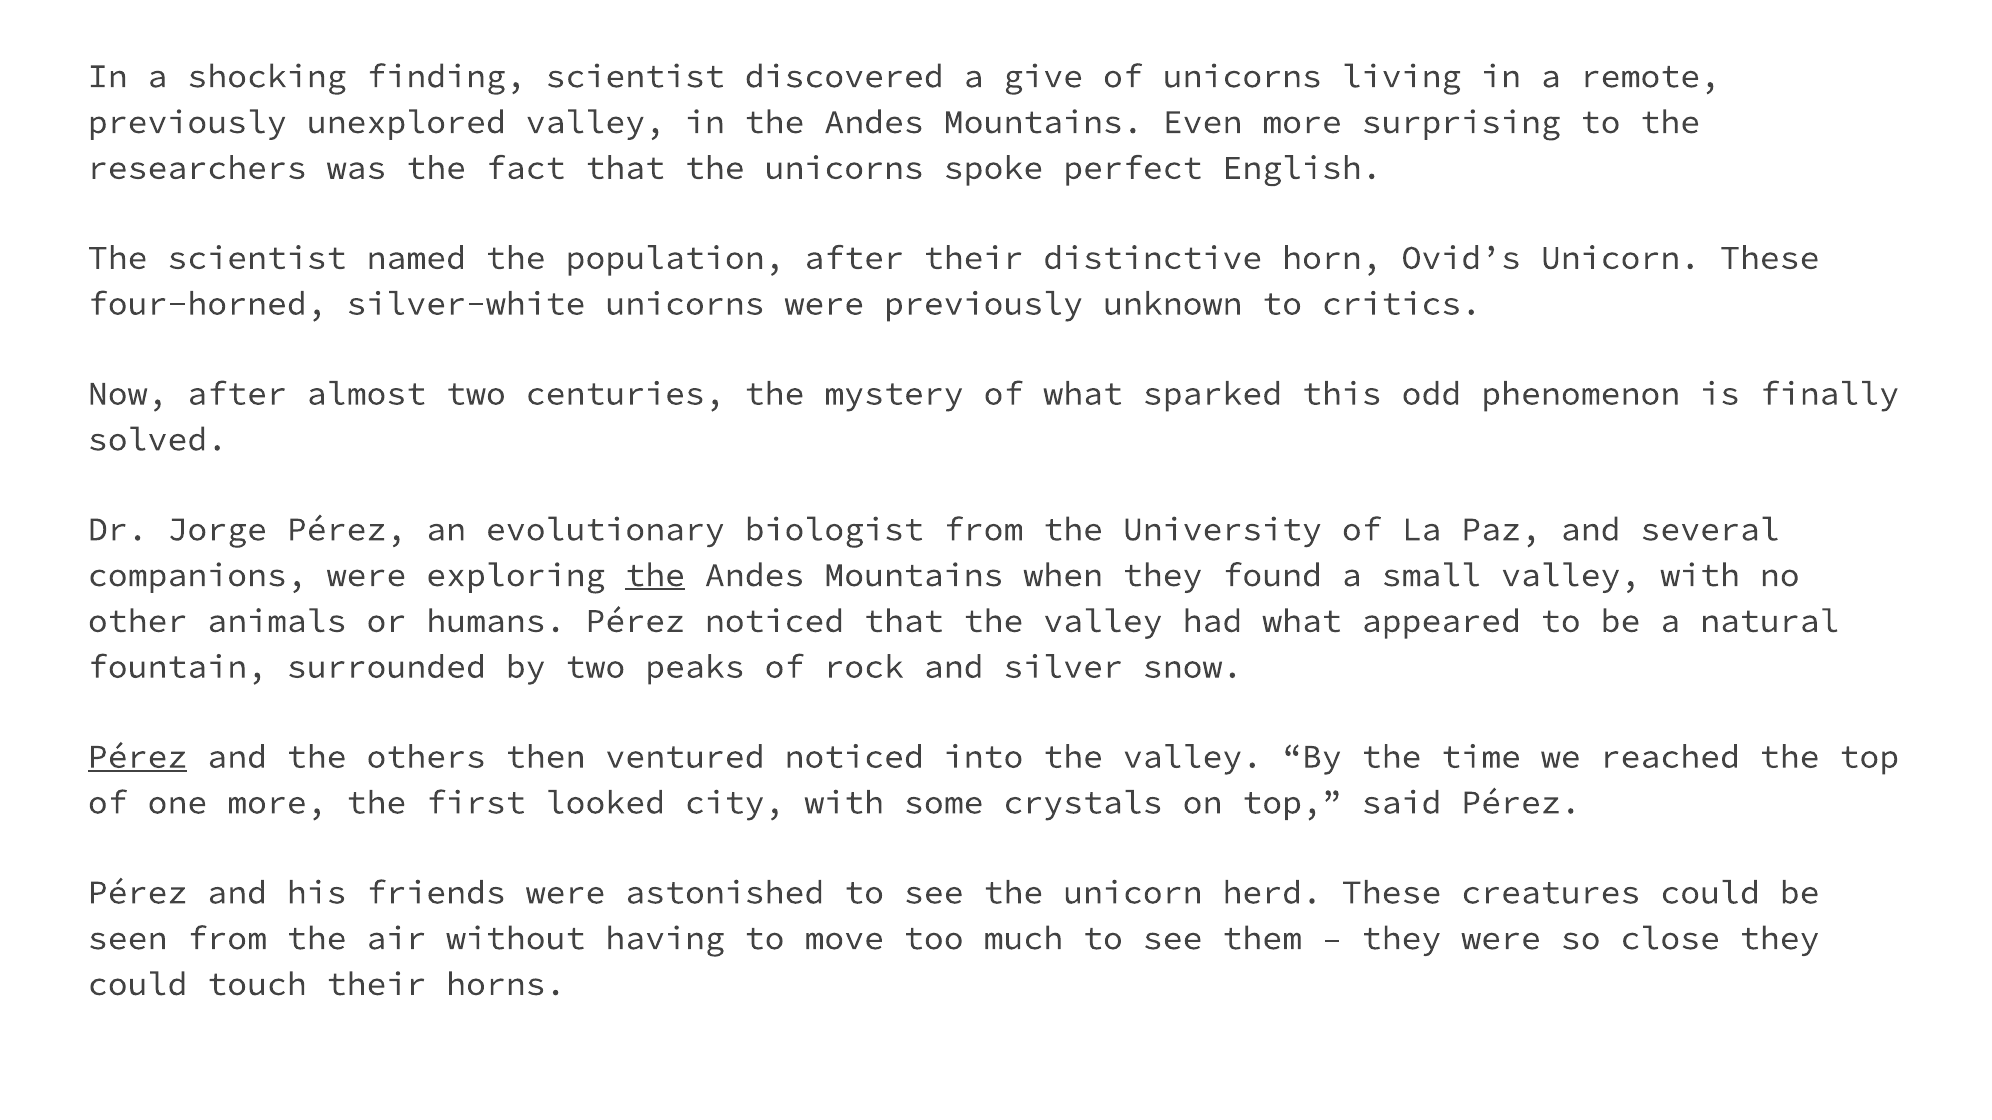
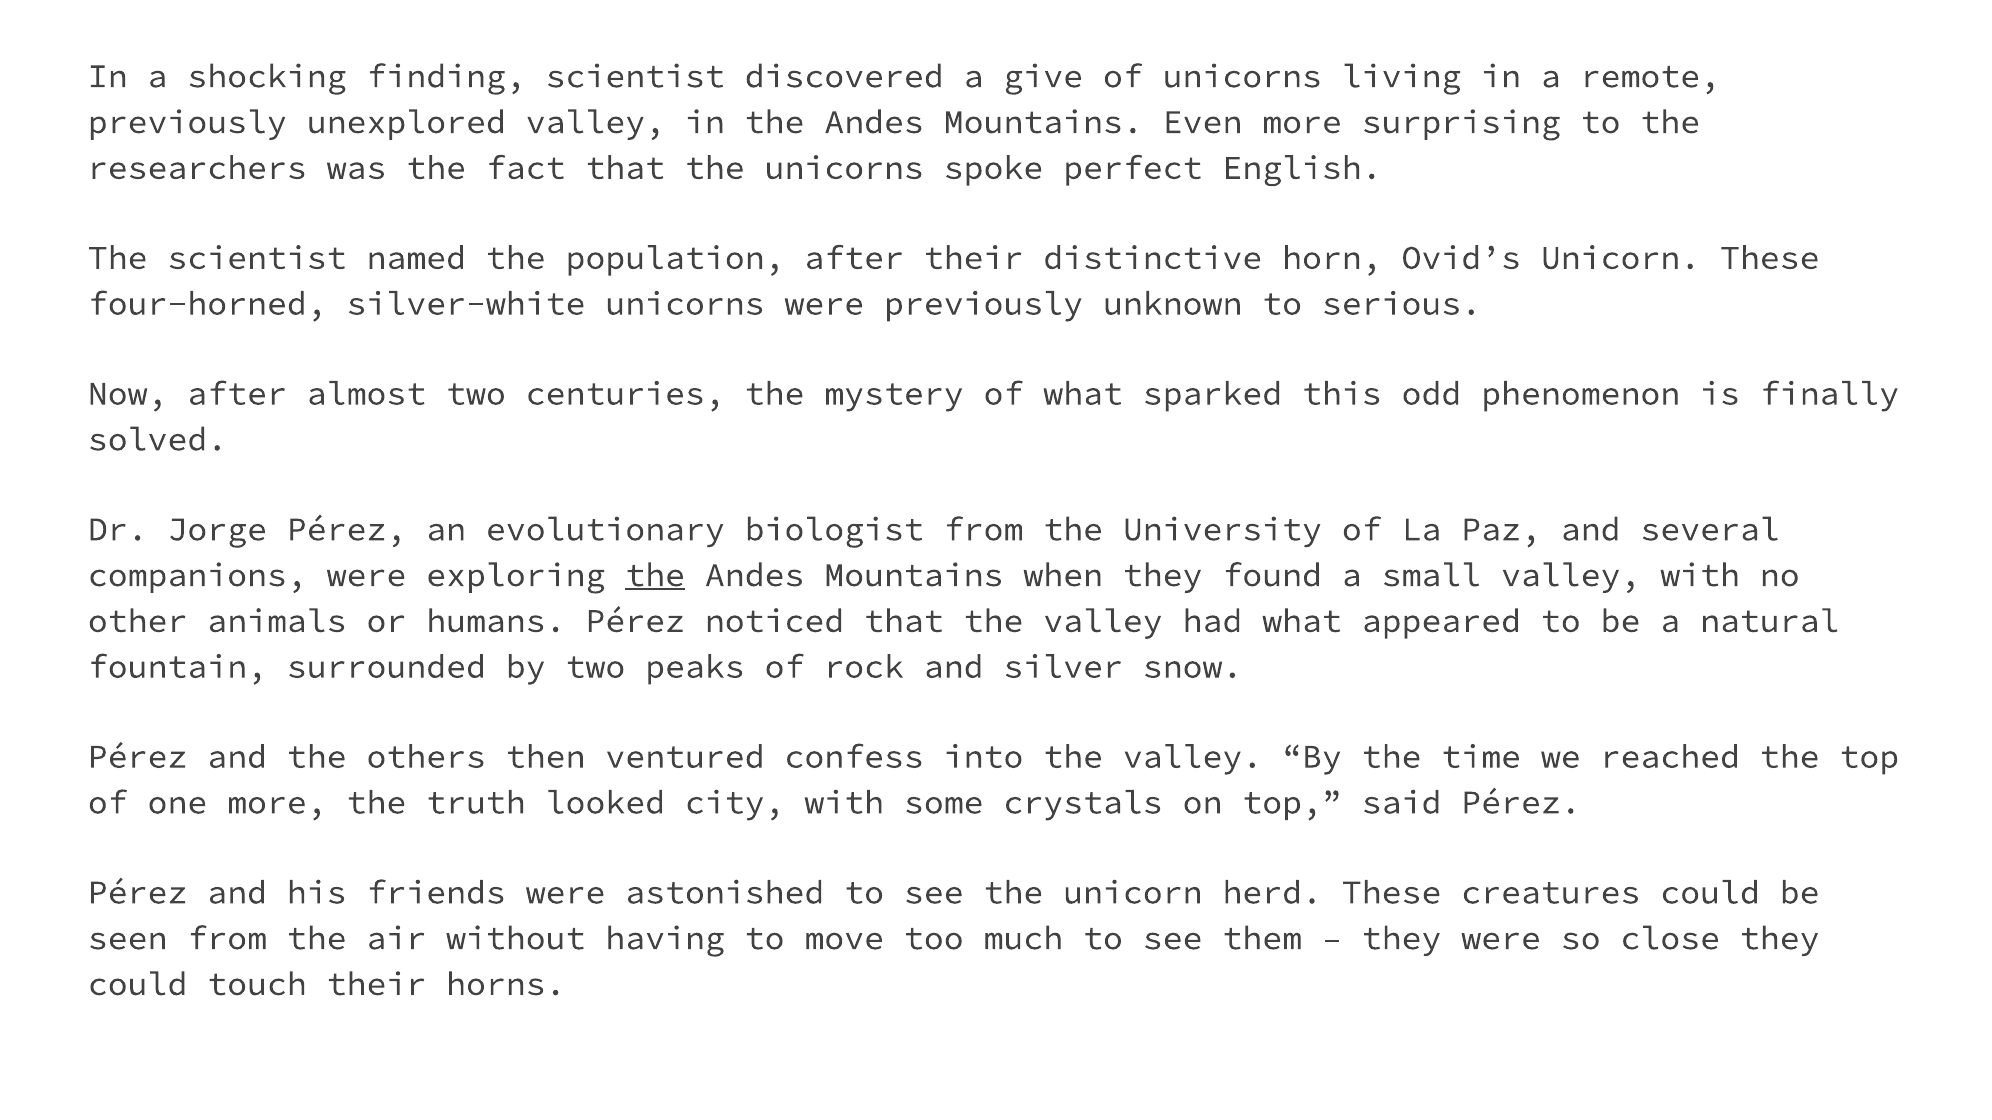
critics: critics -> serious
Pérez at (138, 757) underline: present -> none
ventured noticed: noticed -> confess
first: first -> truth
